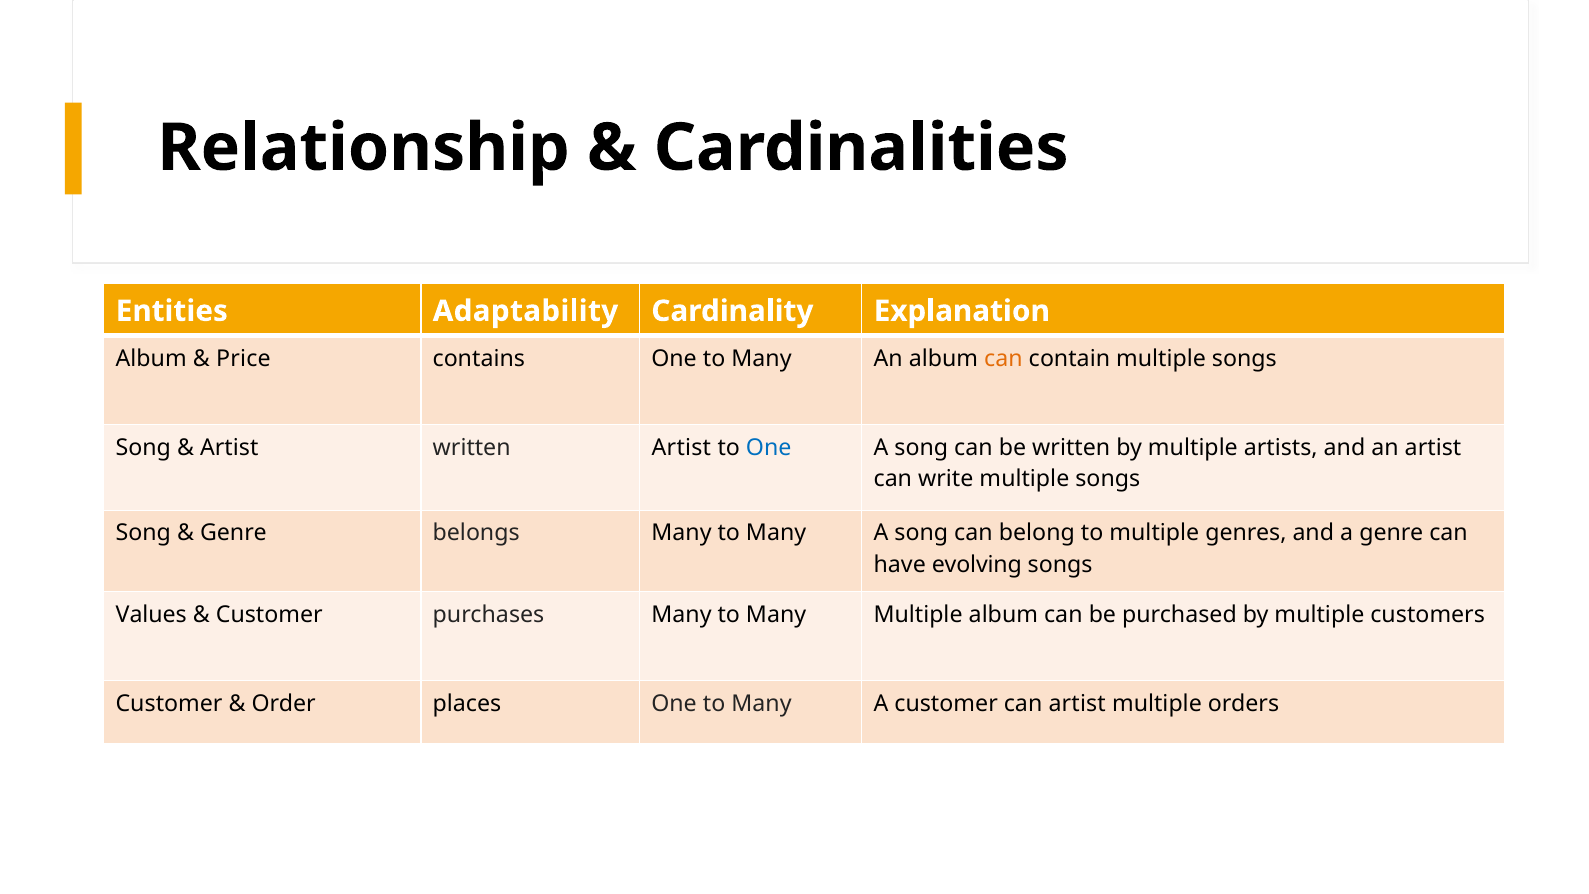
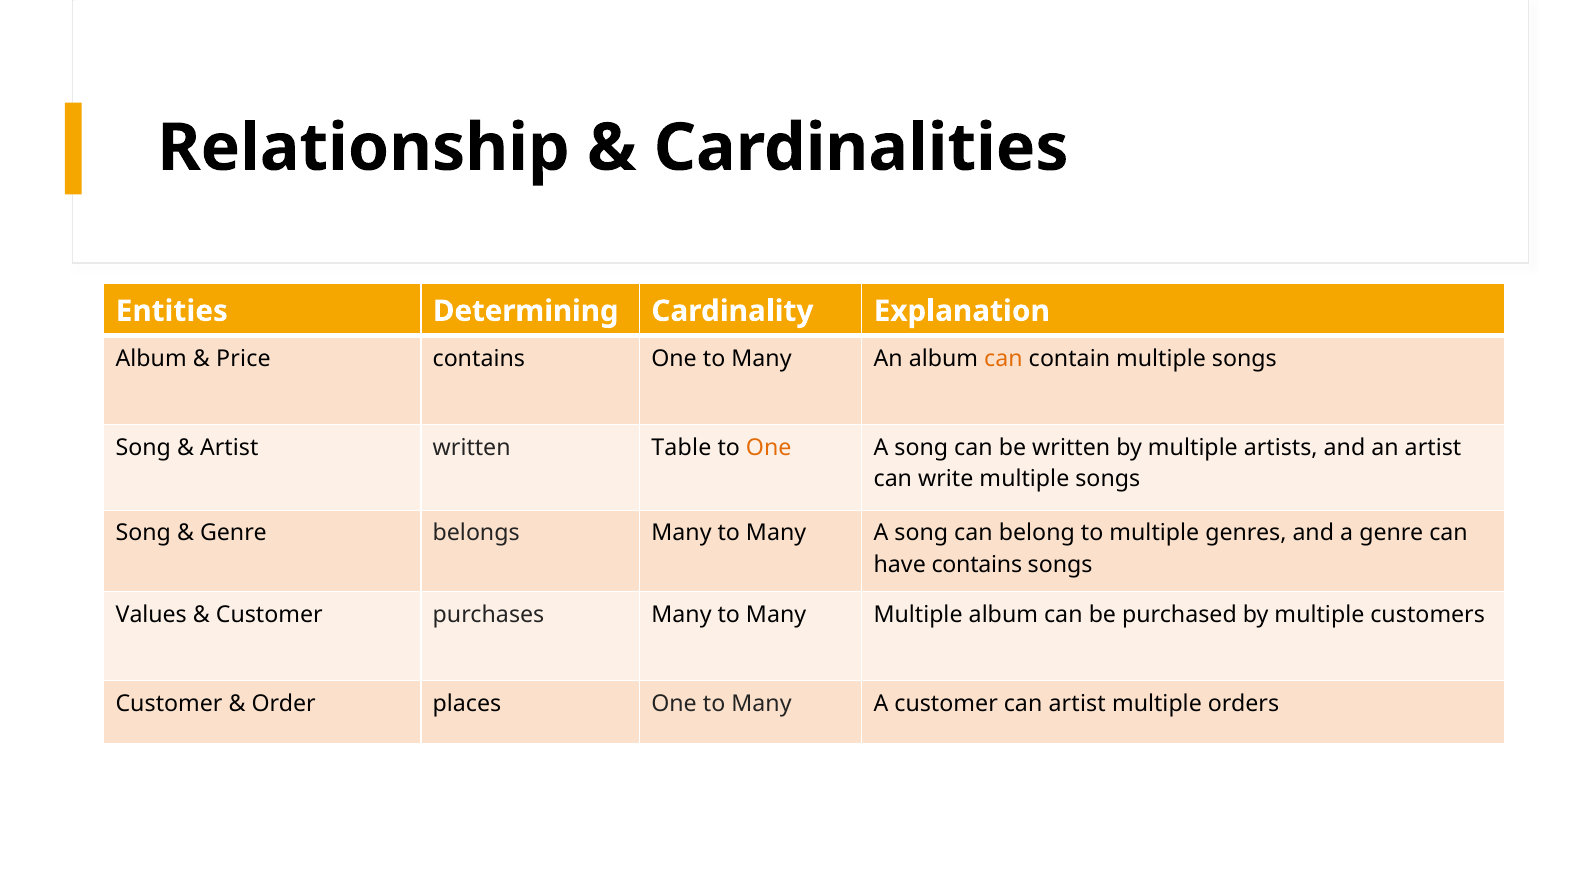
Adaptability: Adaptability -> Determining
written Artist: Artist -> Table
One at (769, 448) colour: blue -> orange
have evolving: evolving -> contains
